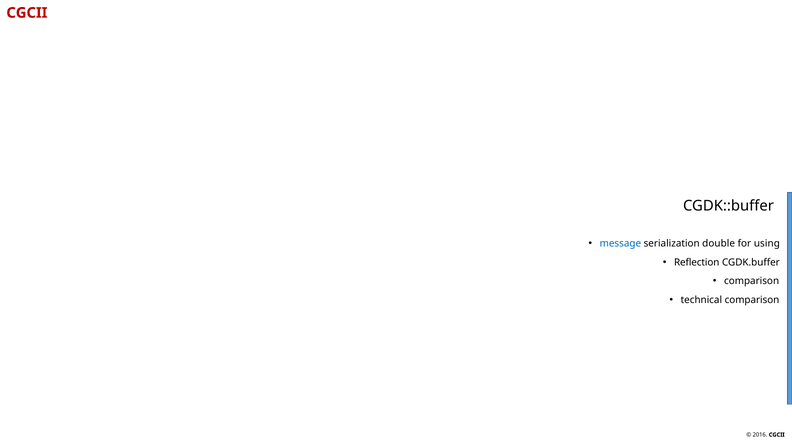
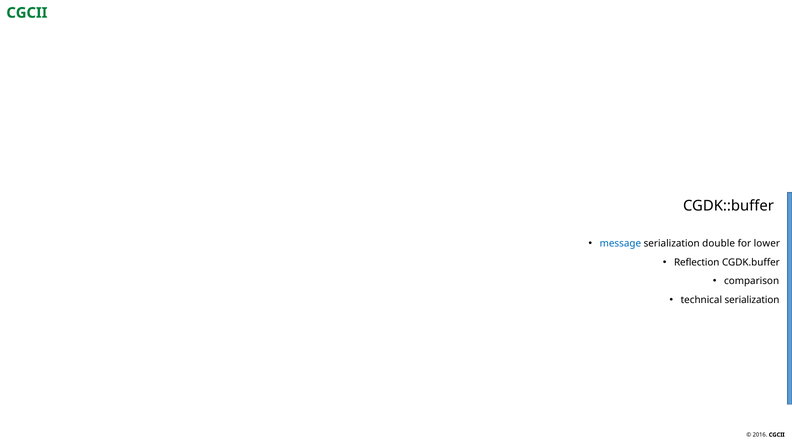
CGCII at (27, 13) colour: red -> green
using: using -> lower
technical comparison: comparison -> serialization
